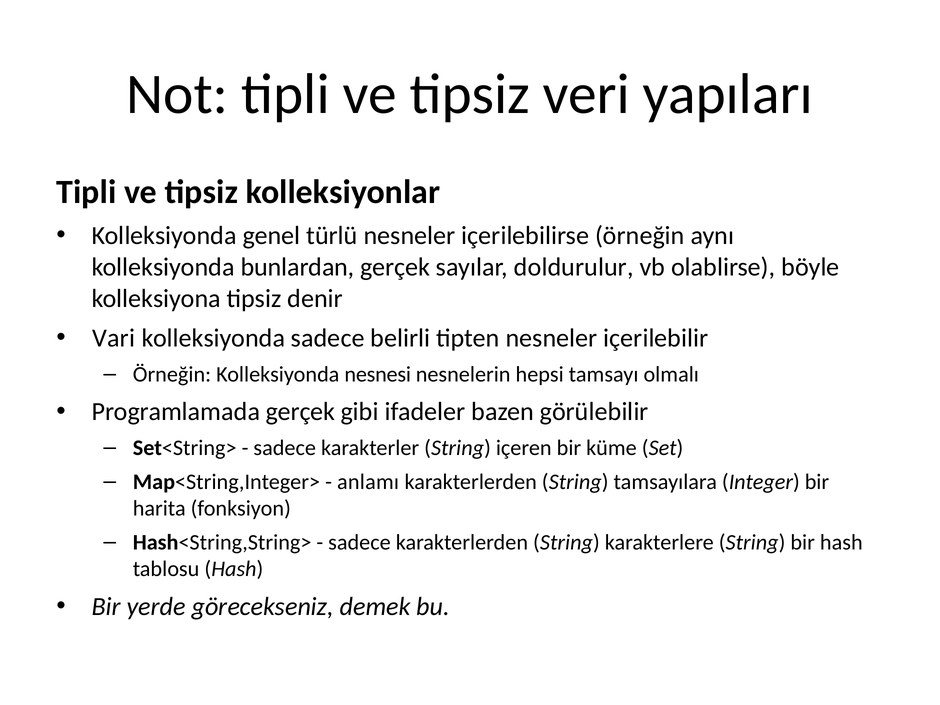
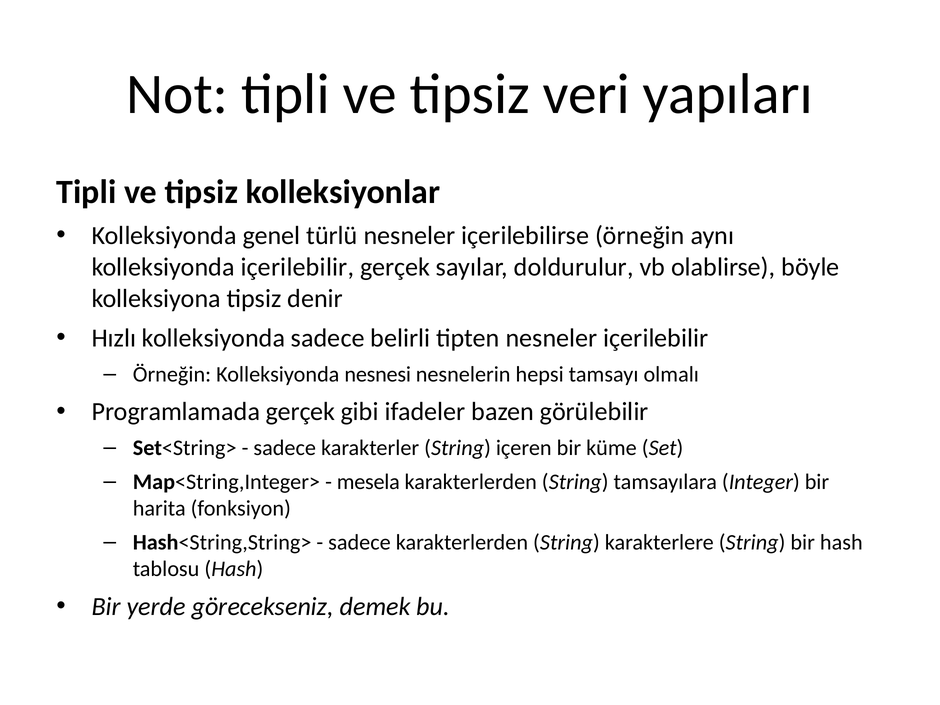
kolleksiyonda bunlardan: bunlardan -> içerilebilir
Vari: Vari -> Hızlı
anlamı: anlamı -> mesela
